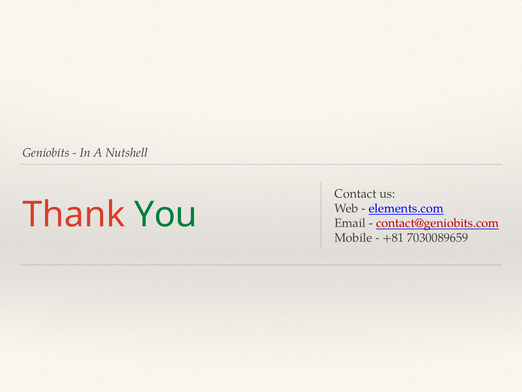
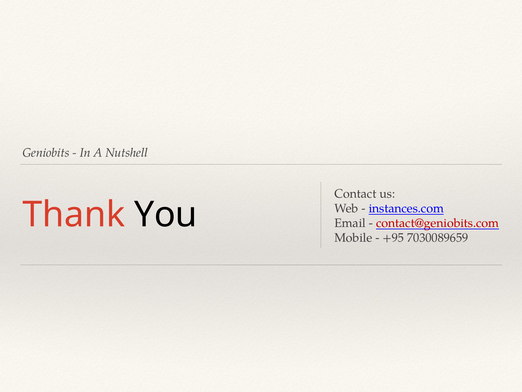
You colour: green -> black
elements.com: elements.com -> instances.com
+81: +81 -> +95
